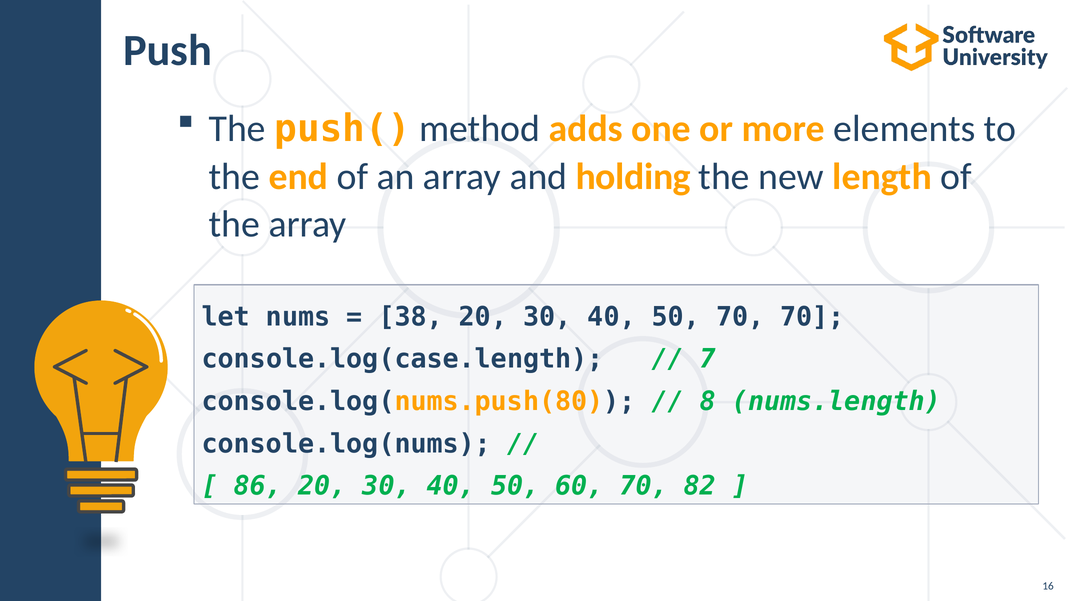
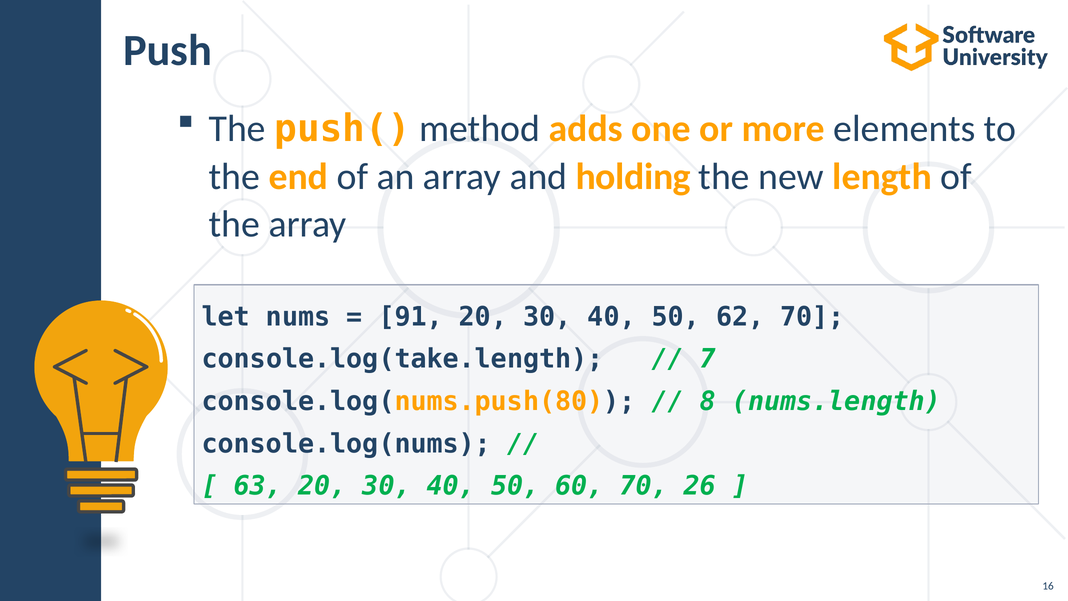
38: 38 -> 91
50 70: 70 -> 62
console.log(case.length: console.log(case.length -> console.log(take.length
86: 86 -> 63
82: 82 -> 26
